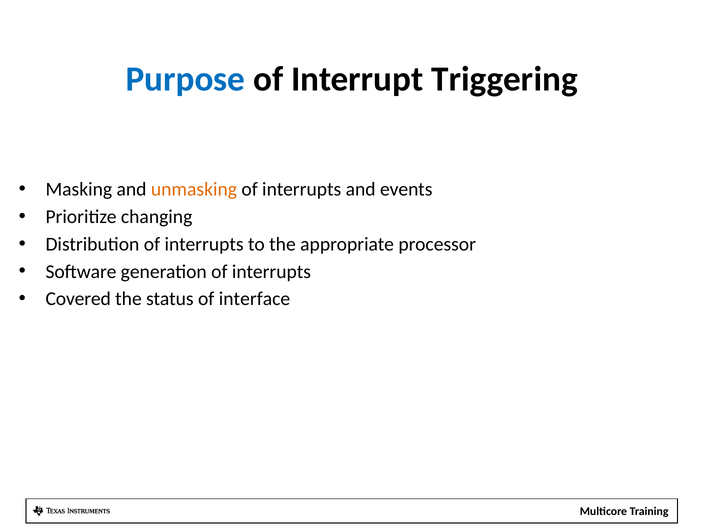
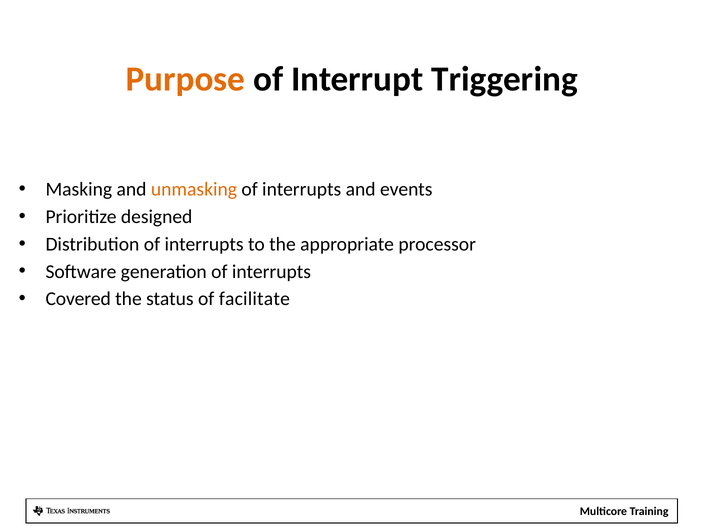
Purpose colour: blue -> orange
changing: changing -> designed
interface: interface -> facilitate
